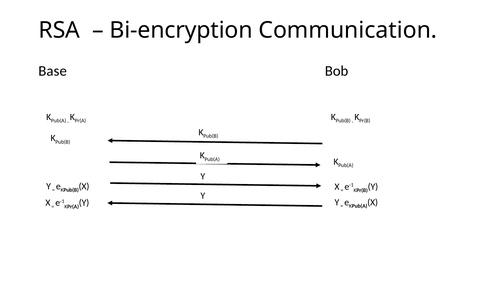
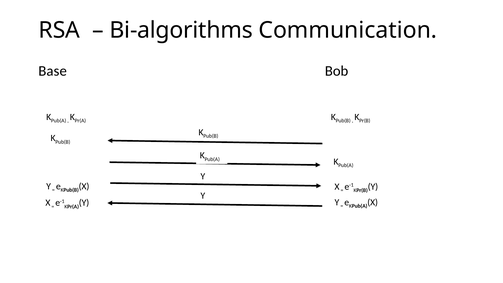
Bi-encryption: Bi-encryption -> Bi-algorithms
